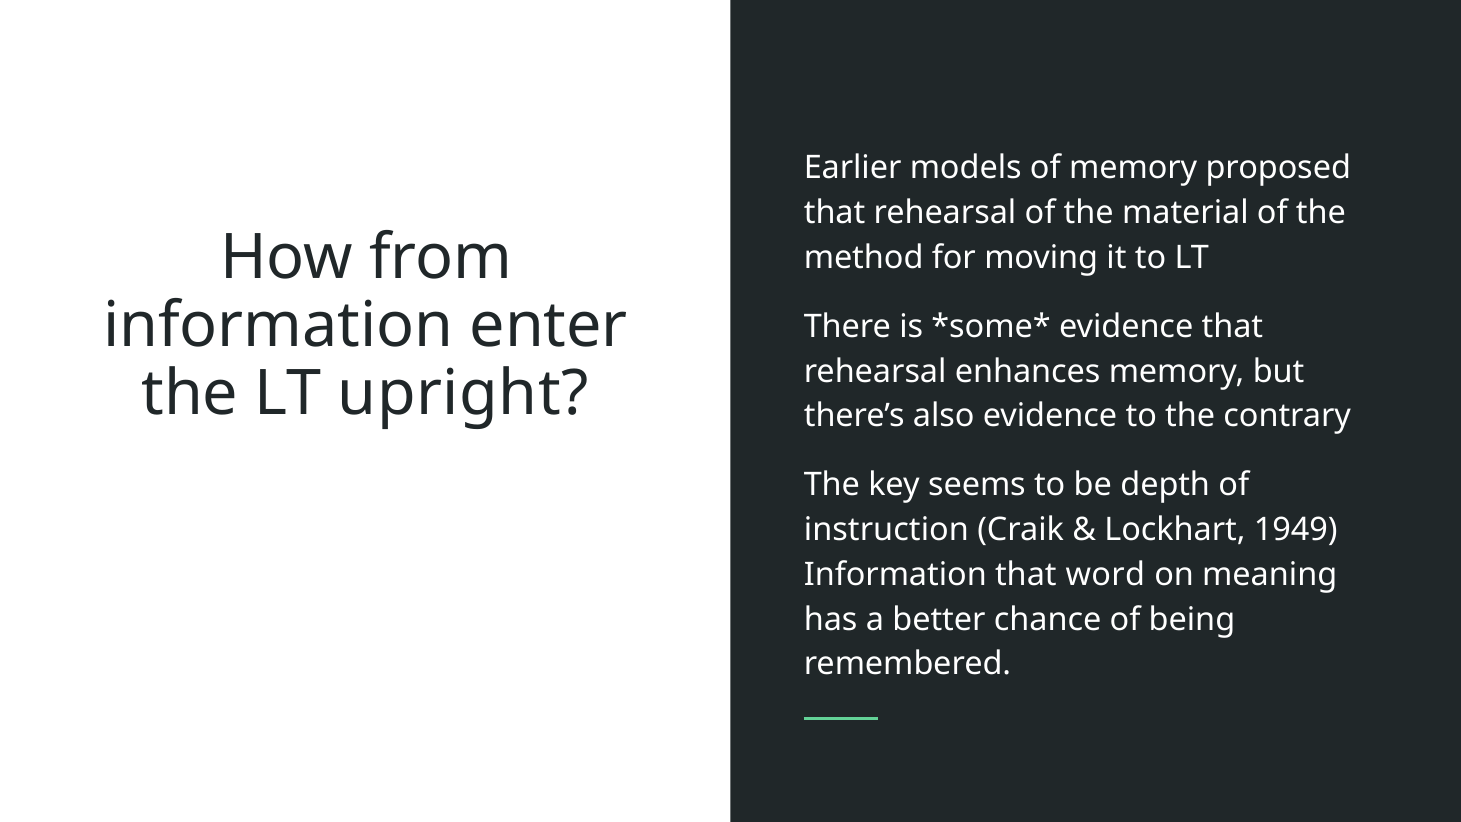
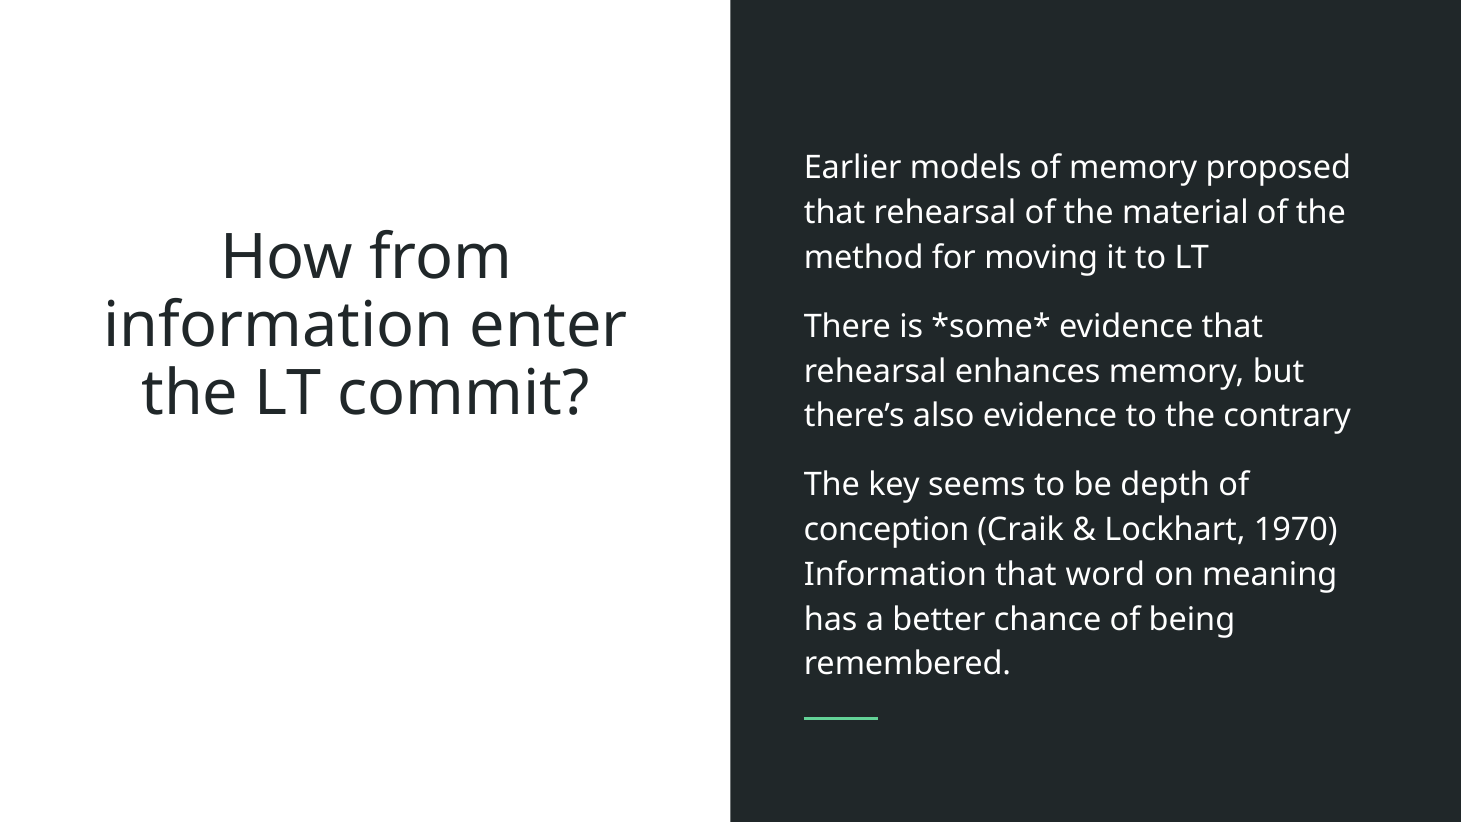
upright: upright -> commit
instruction: instruction -> conception
1949: 1949 -> 1970
